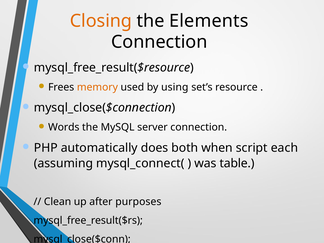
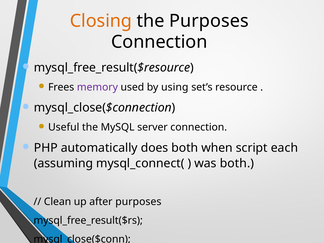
the Elements: Elements -> Purposes
memory colour: orange -> purple
Words: Words -> Useful
was table: table -> both
